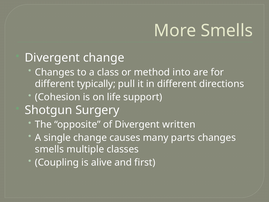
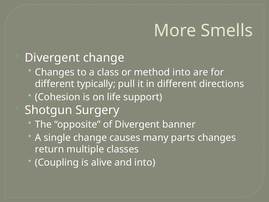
written: written -> banner
smells at (49, 149): smells -> return
and first: first -> into
